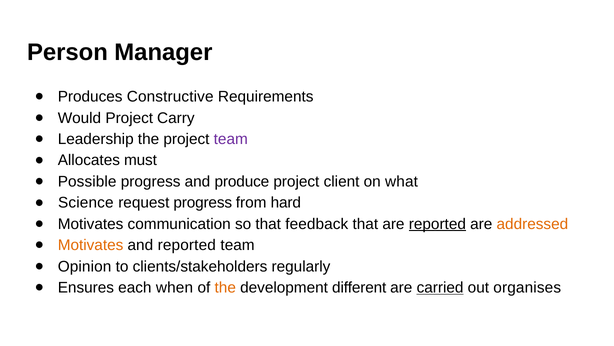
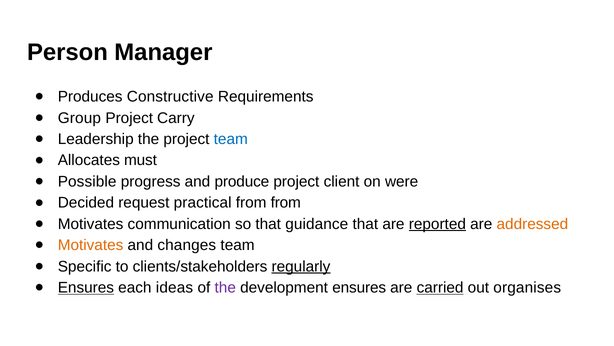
Would: Would -> Group
team at (231, 139) colour: purple -> blue
what: what -> were
Science: Science -> Decided
request progress: progress -> practical
from hard: hard -> from
feedback: feedback -> guidance
and reported: reported -> changes
Opinion: Opinion -> Specific
regularly underline: none -> present
Ensures at (86, 287) underline: none -> present
when: when -> ideas
the at (225, 287) colour: orange -> purple
development different: different -> ensures
